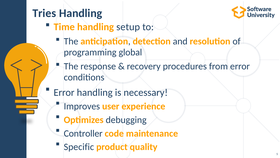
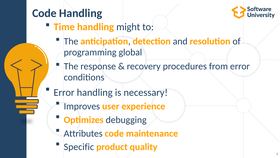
Tries at (44, 13): Tries -> Code
setup: setup -> might
Controller: Controller -> Attributes
